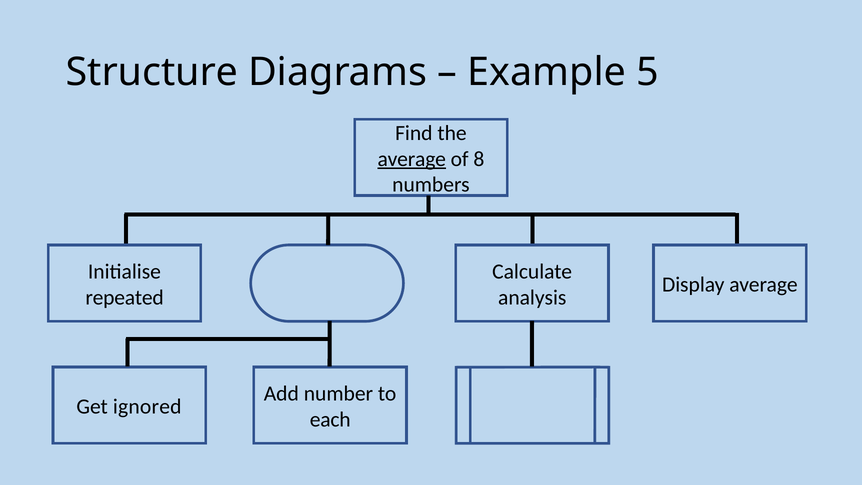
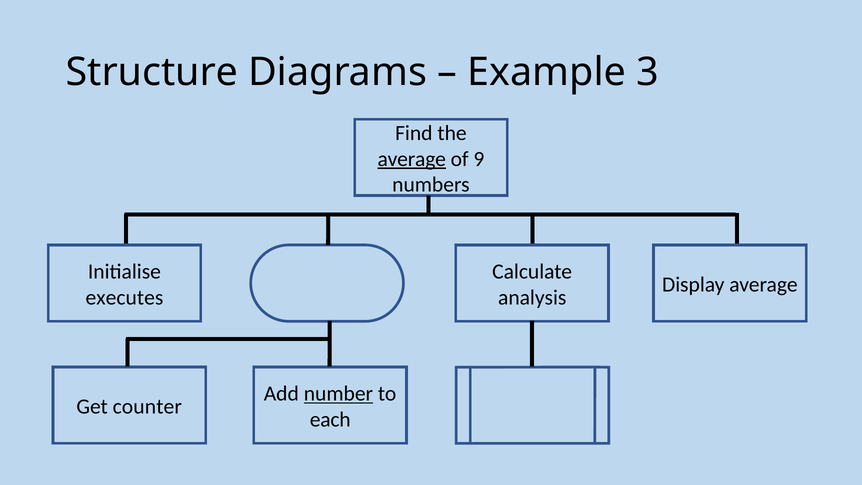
5: 5 -> 3
8: 8 -> 9
repeated: repeated -> executes
number underline: none -> present
ignored: ignored -> counter
